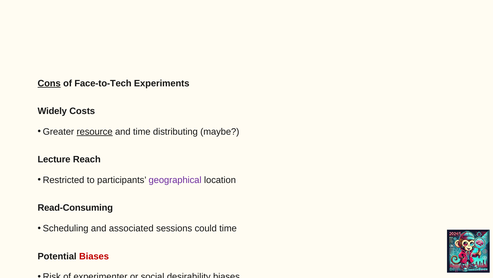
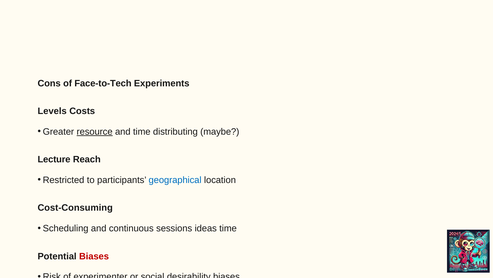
Cons underline: present -> none
Widely: Widely -> Levels
geographical colour: purple -> blue
Read-Consuming: Read-Consuming -> Cost-Consuming
associated: associated -> continuous
could: could -> ideas
